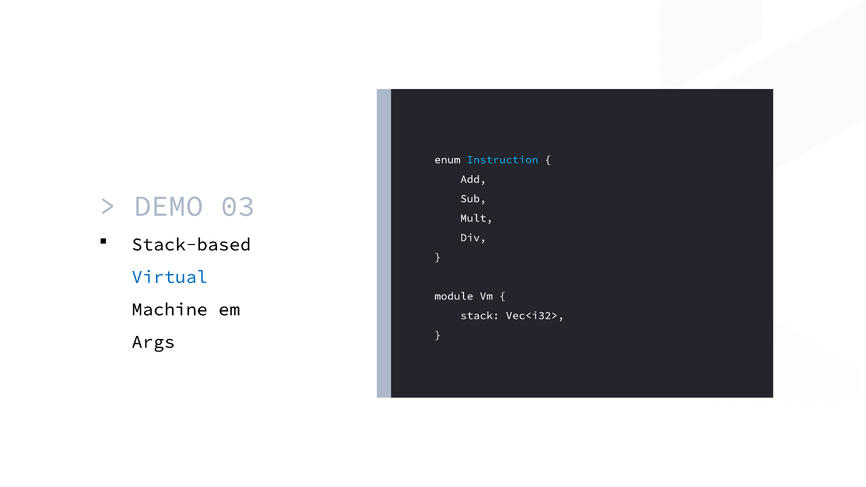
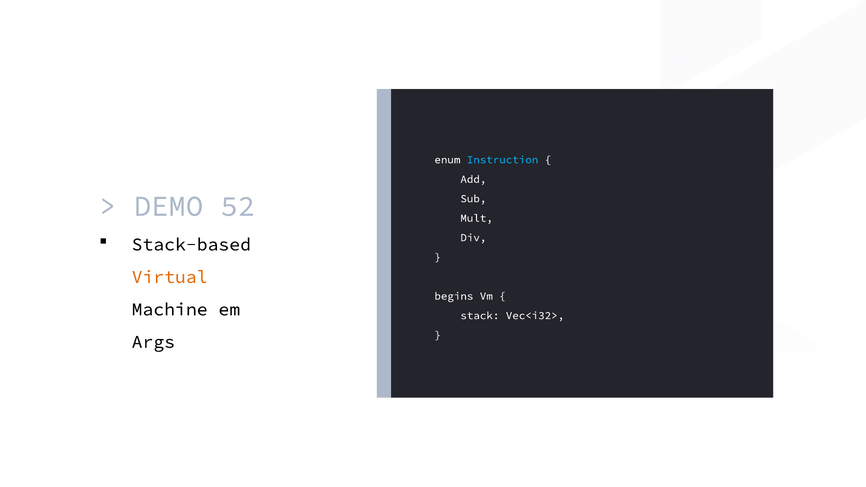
03: 03 -> 52
Virtual colour: blue -> orange
module: module -> begins
